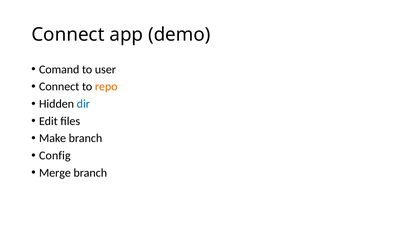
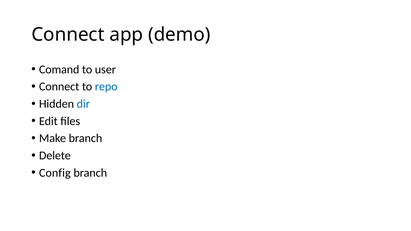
repo colour: orange -> blue
Config: Config -> Delete
Merge: Merge -> Config
